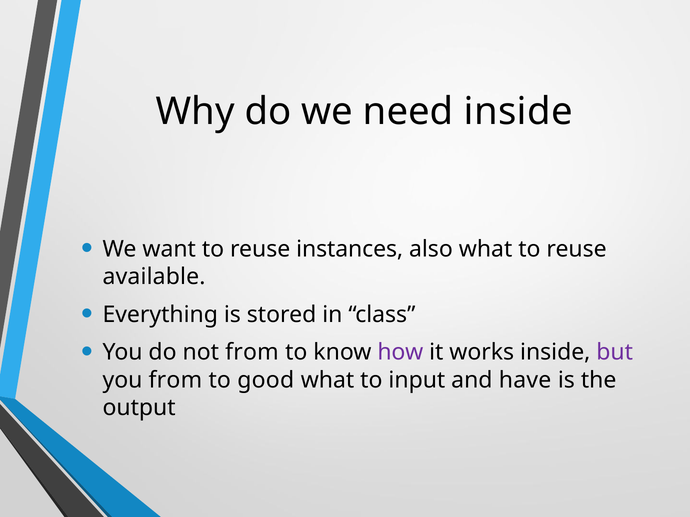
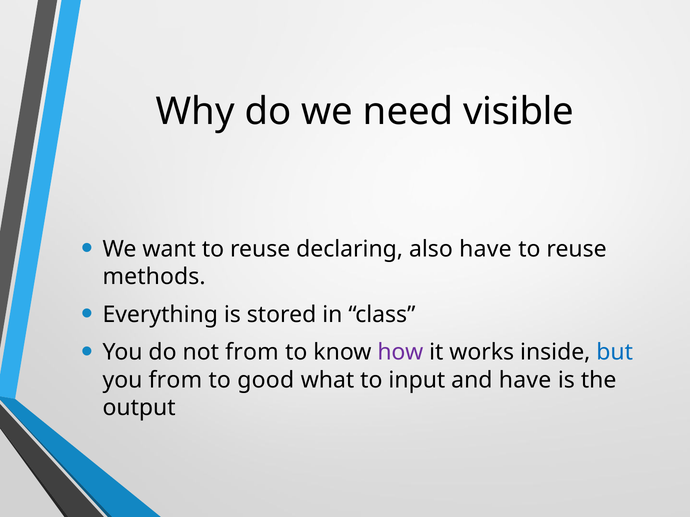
need inside: inside -> visible
instances: instances -> declaring
also what: what -> have
available: available -> methods
but colour: purple -> blue
